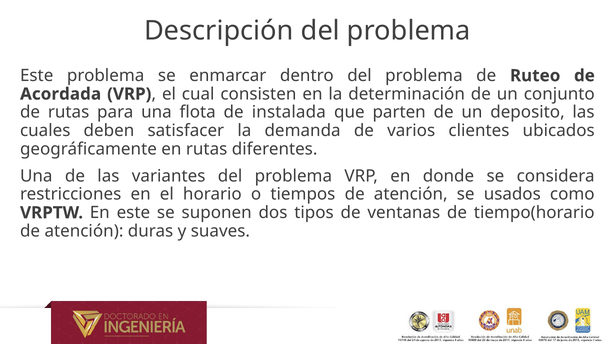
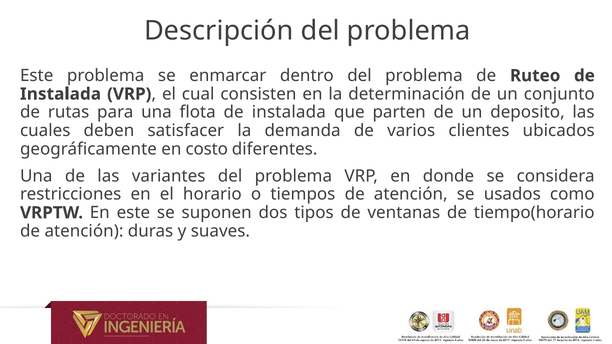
Acordada at (61, 94): Acordada -> Instalada
en rutas: rutas -> costo
